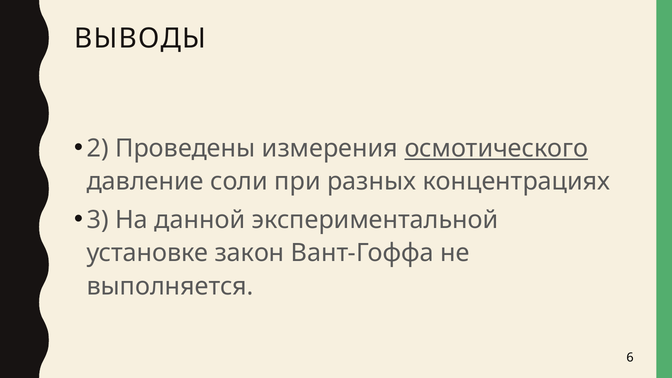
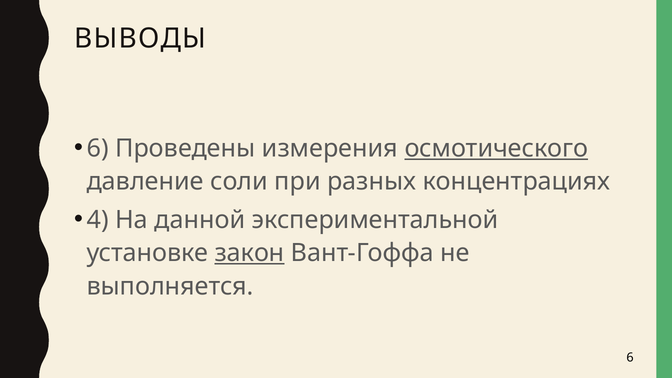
2 at (98, 148): 2 -> 6
3: 3 -> 4
закон underline: none -> present
